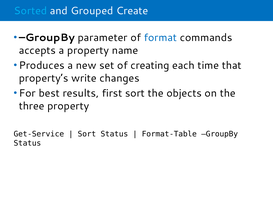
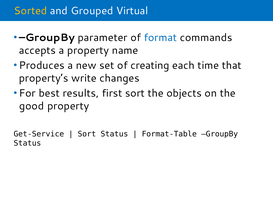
Sorted colour: light blue -> yellow
Create: Create -> Virtual
three: three -> good
